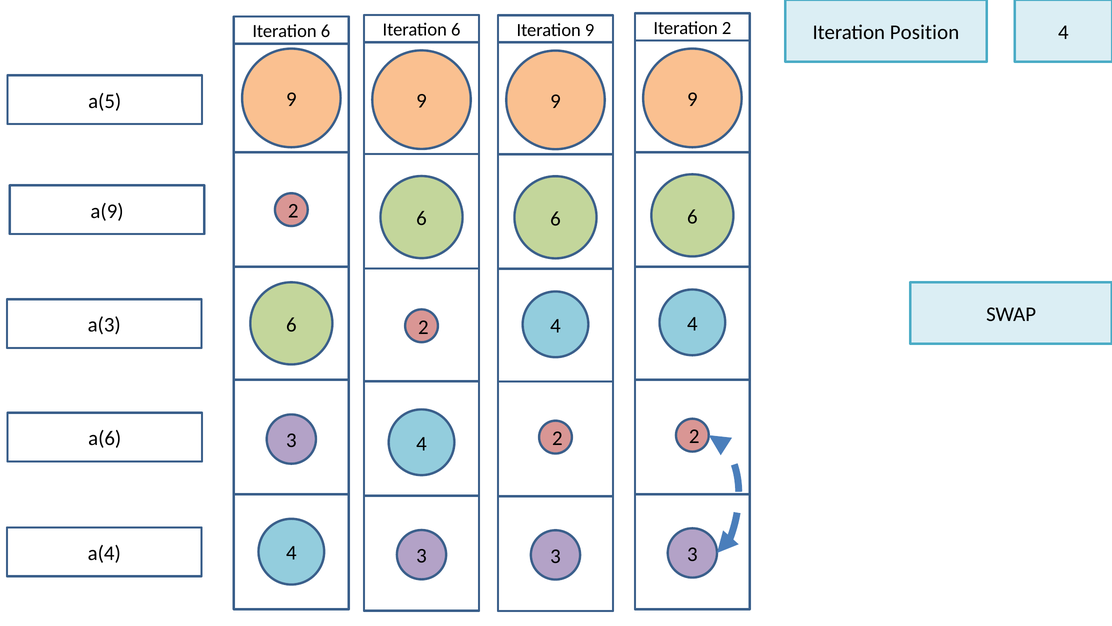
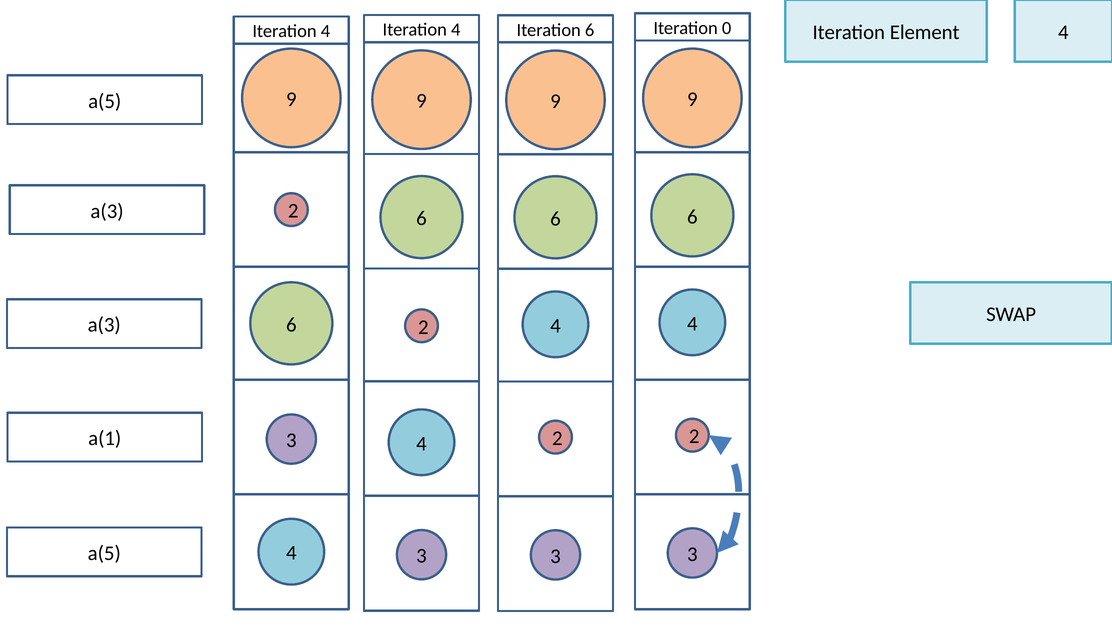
Iteration 2: 2 -> 0
6 at (456, 30): 6 -> 4
Iteration 9: 9 -> 6
6 at (326, 31): 6 -> 4
Position: Position -> Element
a(9 at (107, 211): a(9 -> a(3
a(6: a(6 -> a(1
a(4 at (104, 553): a(4 -> a(5
